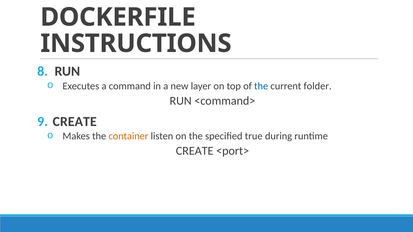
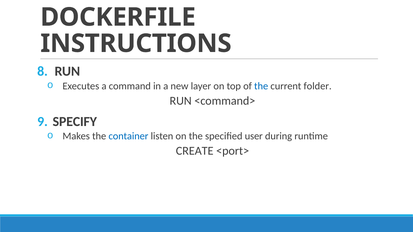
CREATE at (75, 122): CREATE -> SPECIFY
container colour: orange -> blue
true: true -> user
